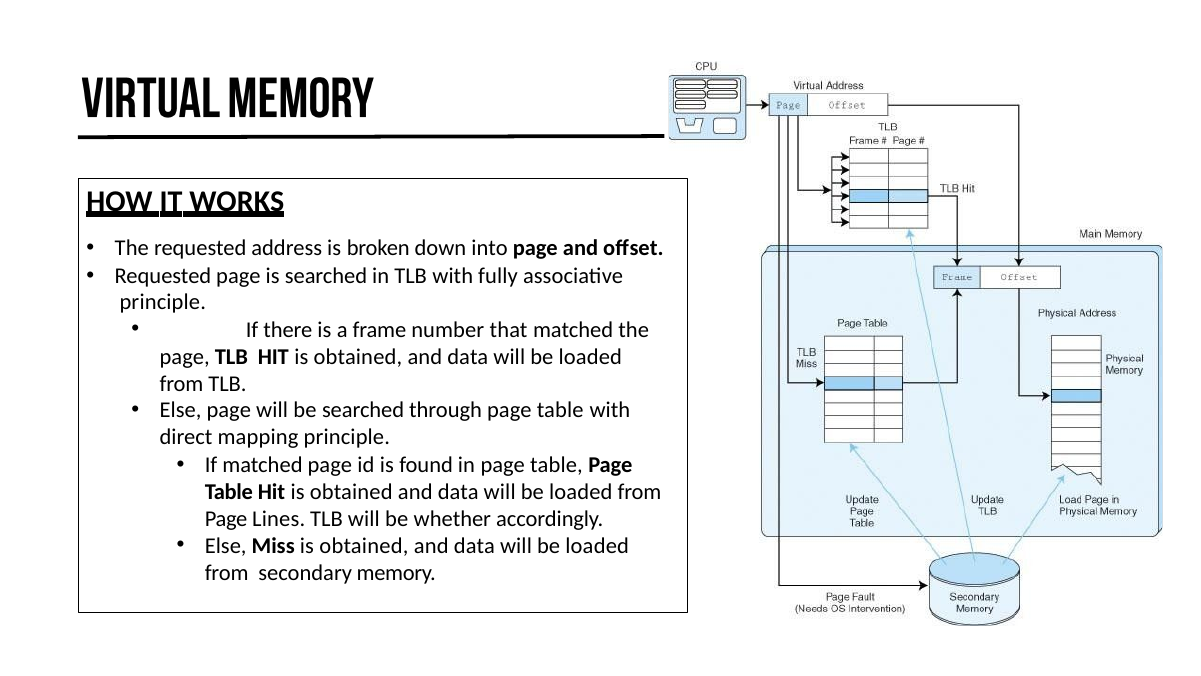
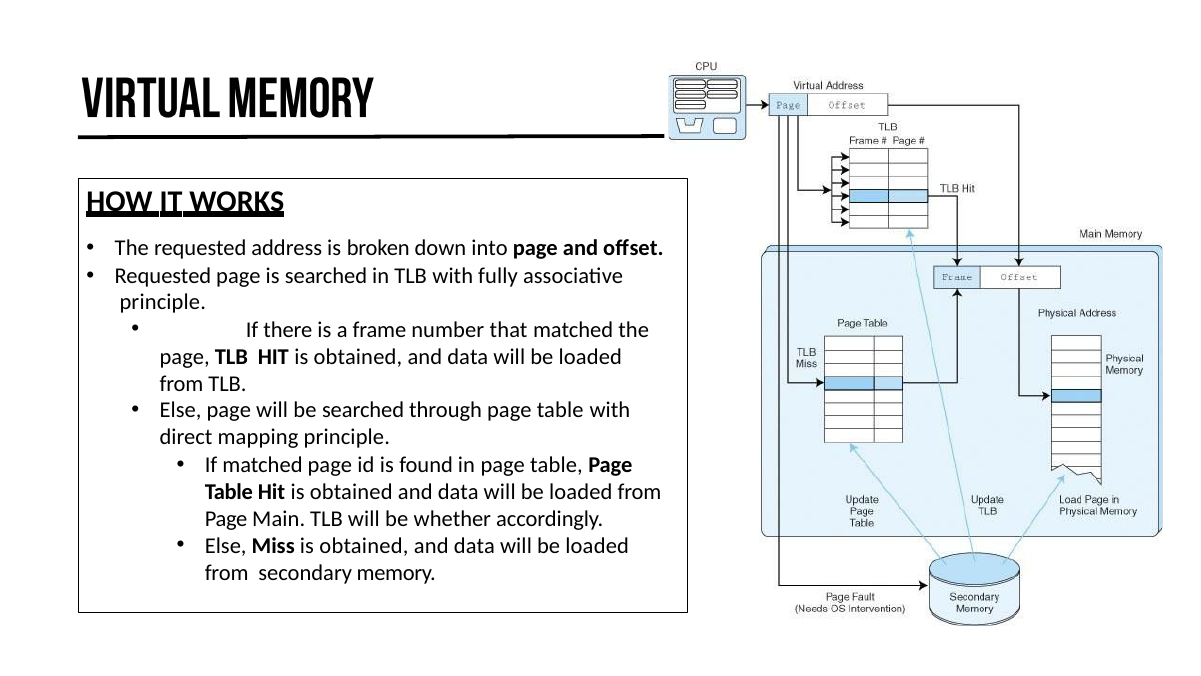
Lines: Lines -> Main
